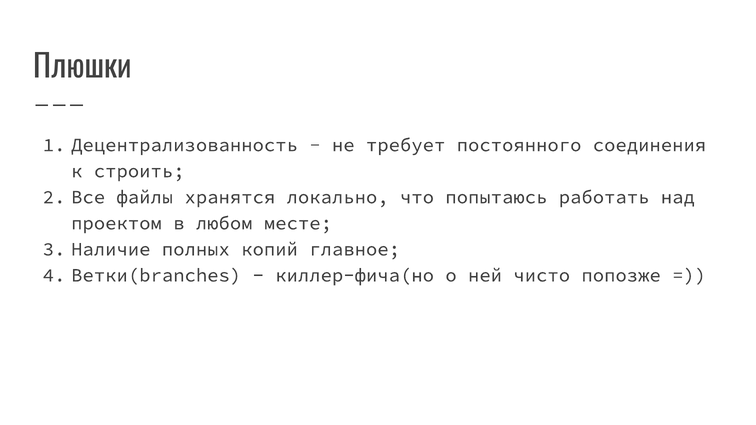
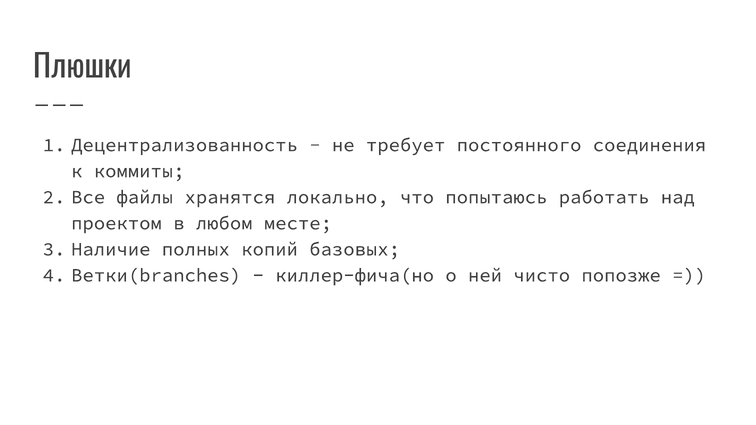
строить: строить -> коммиты
главное: главное -> базовых
